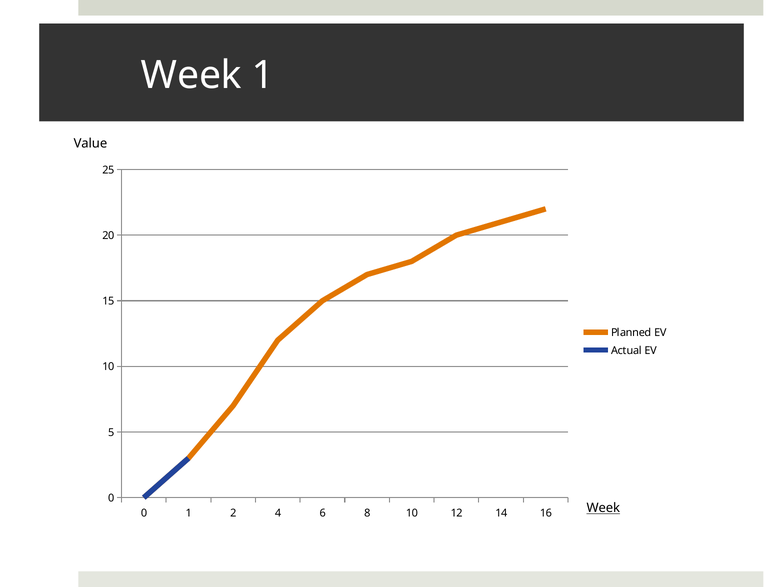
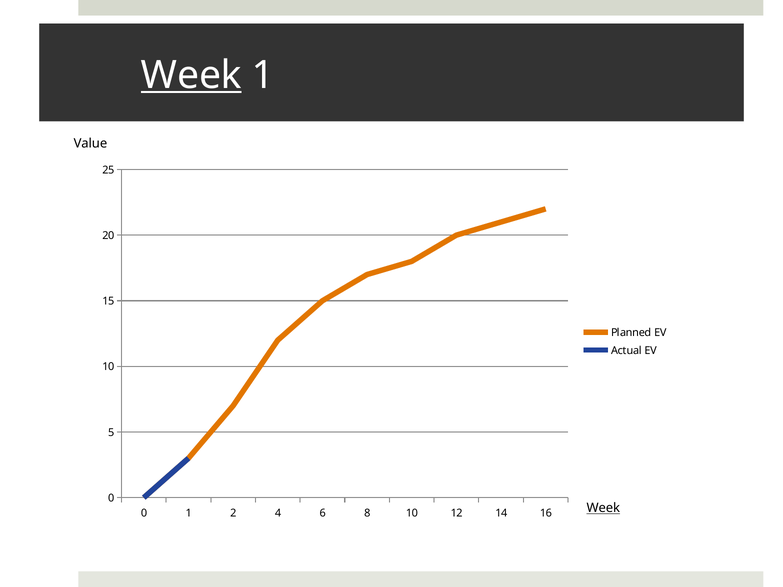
Week at (191, 75) underline: none -> present
